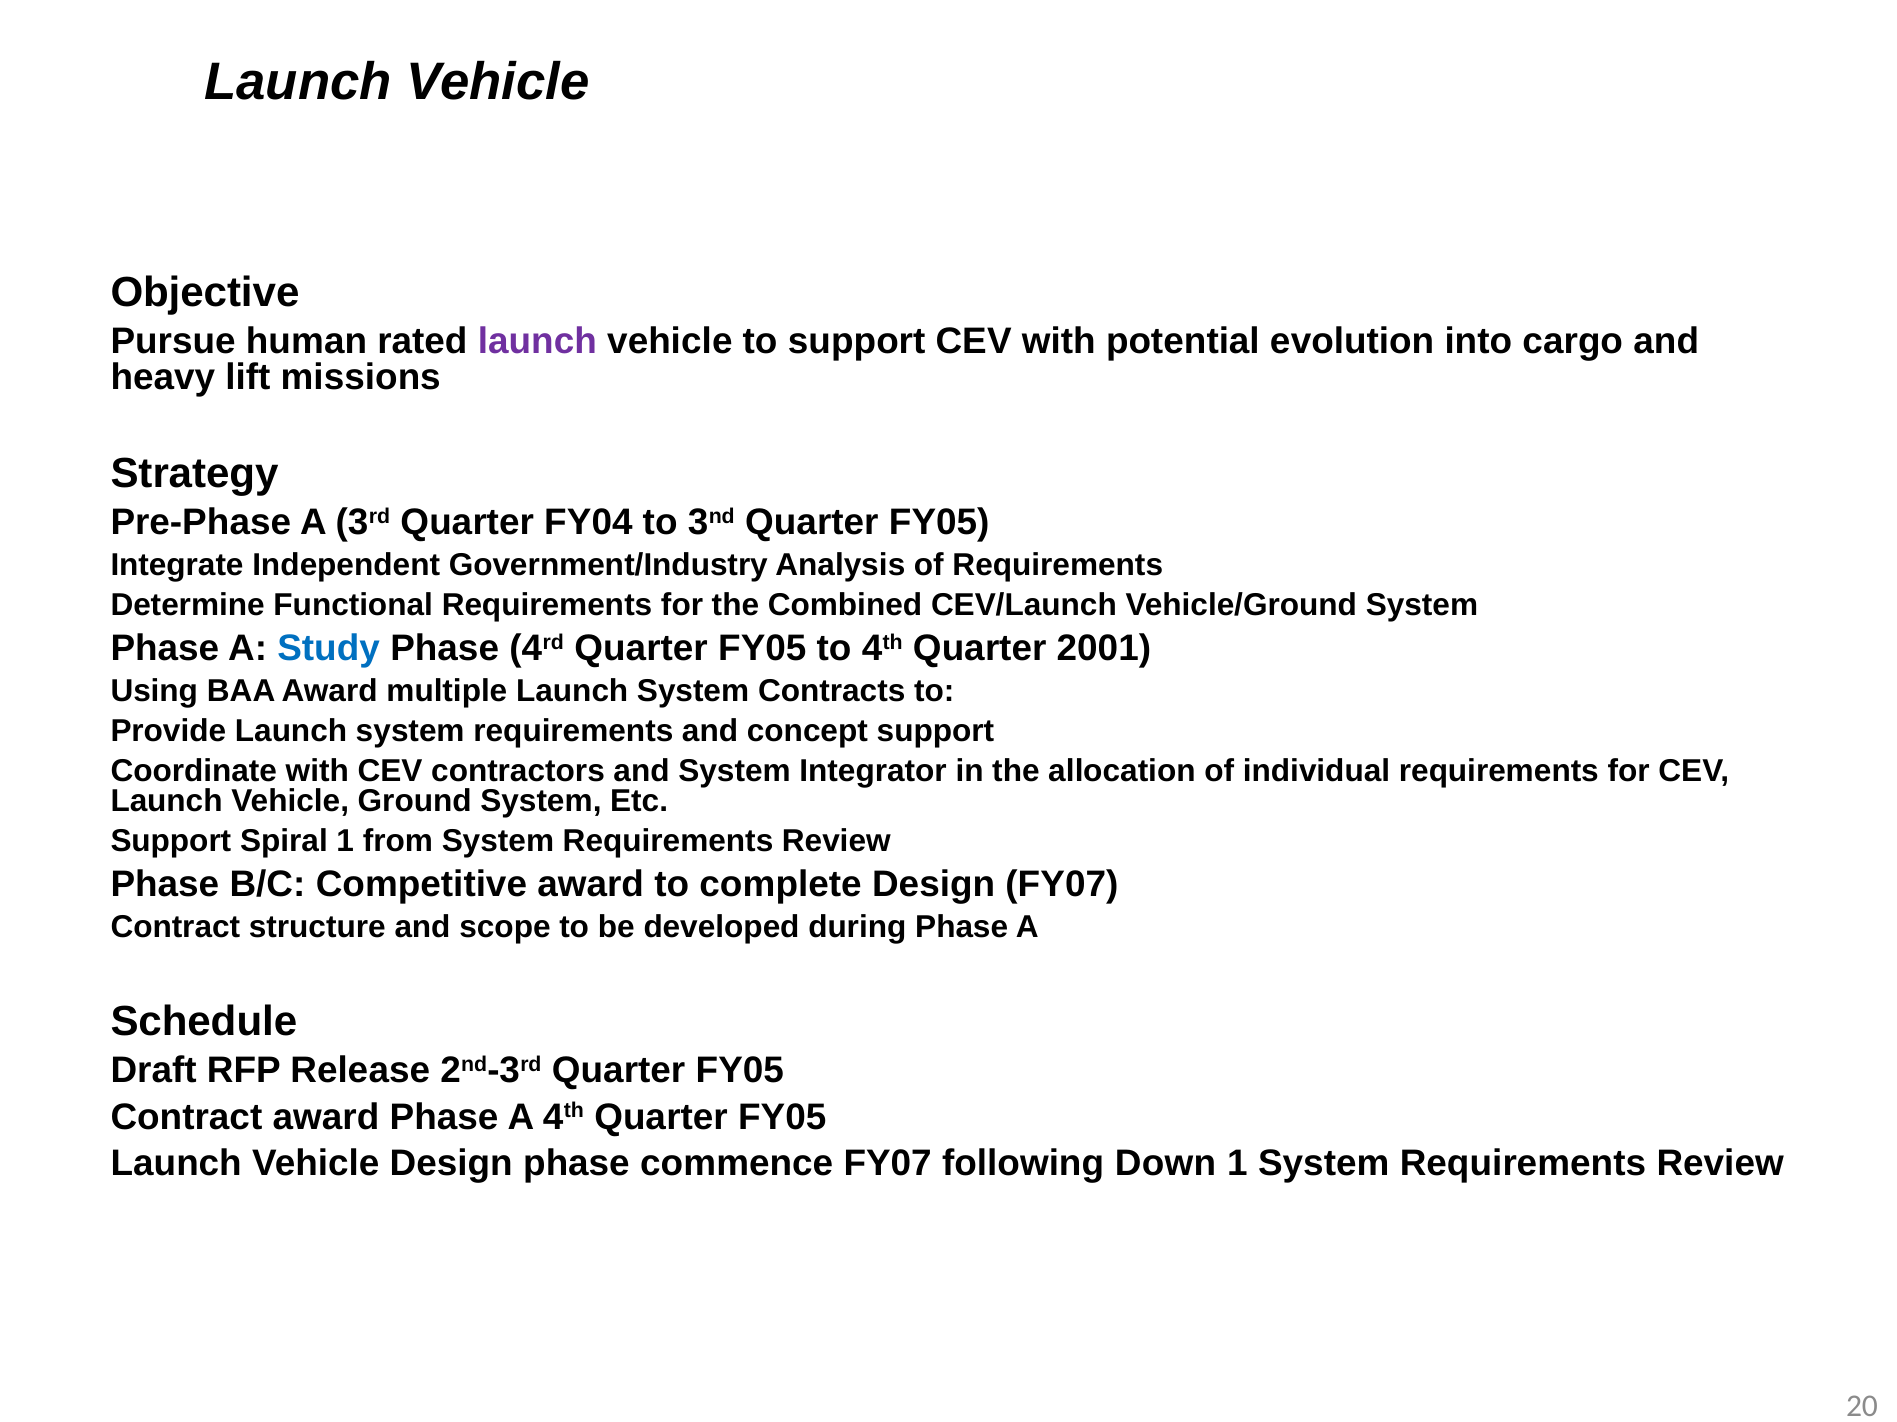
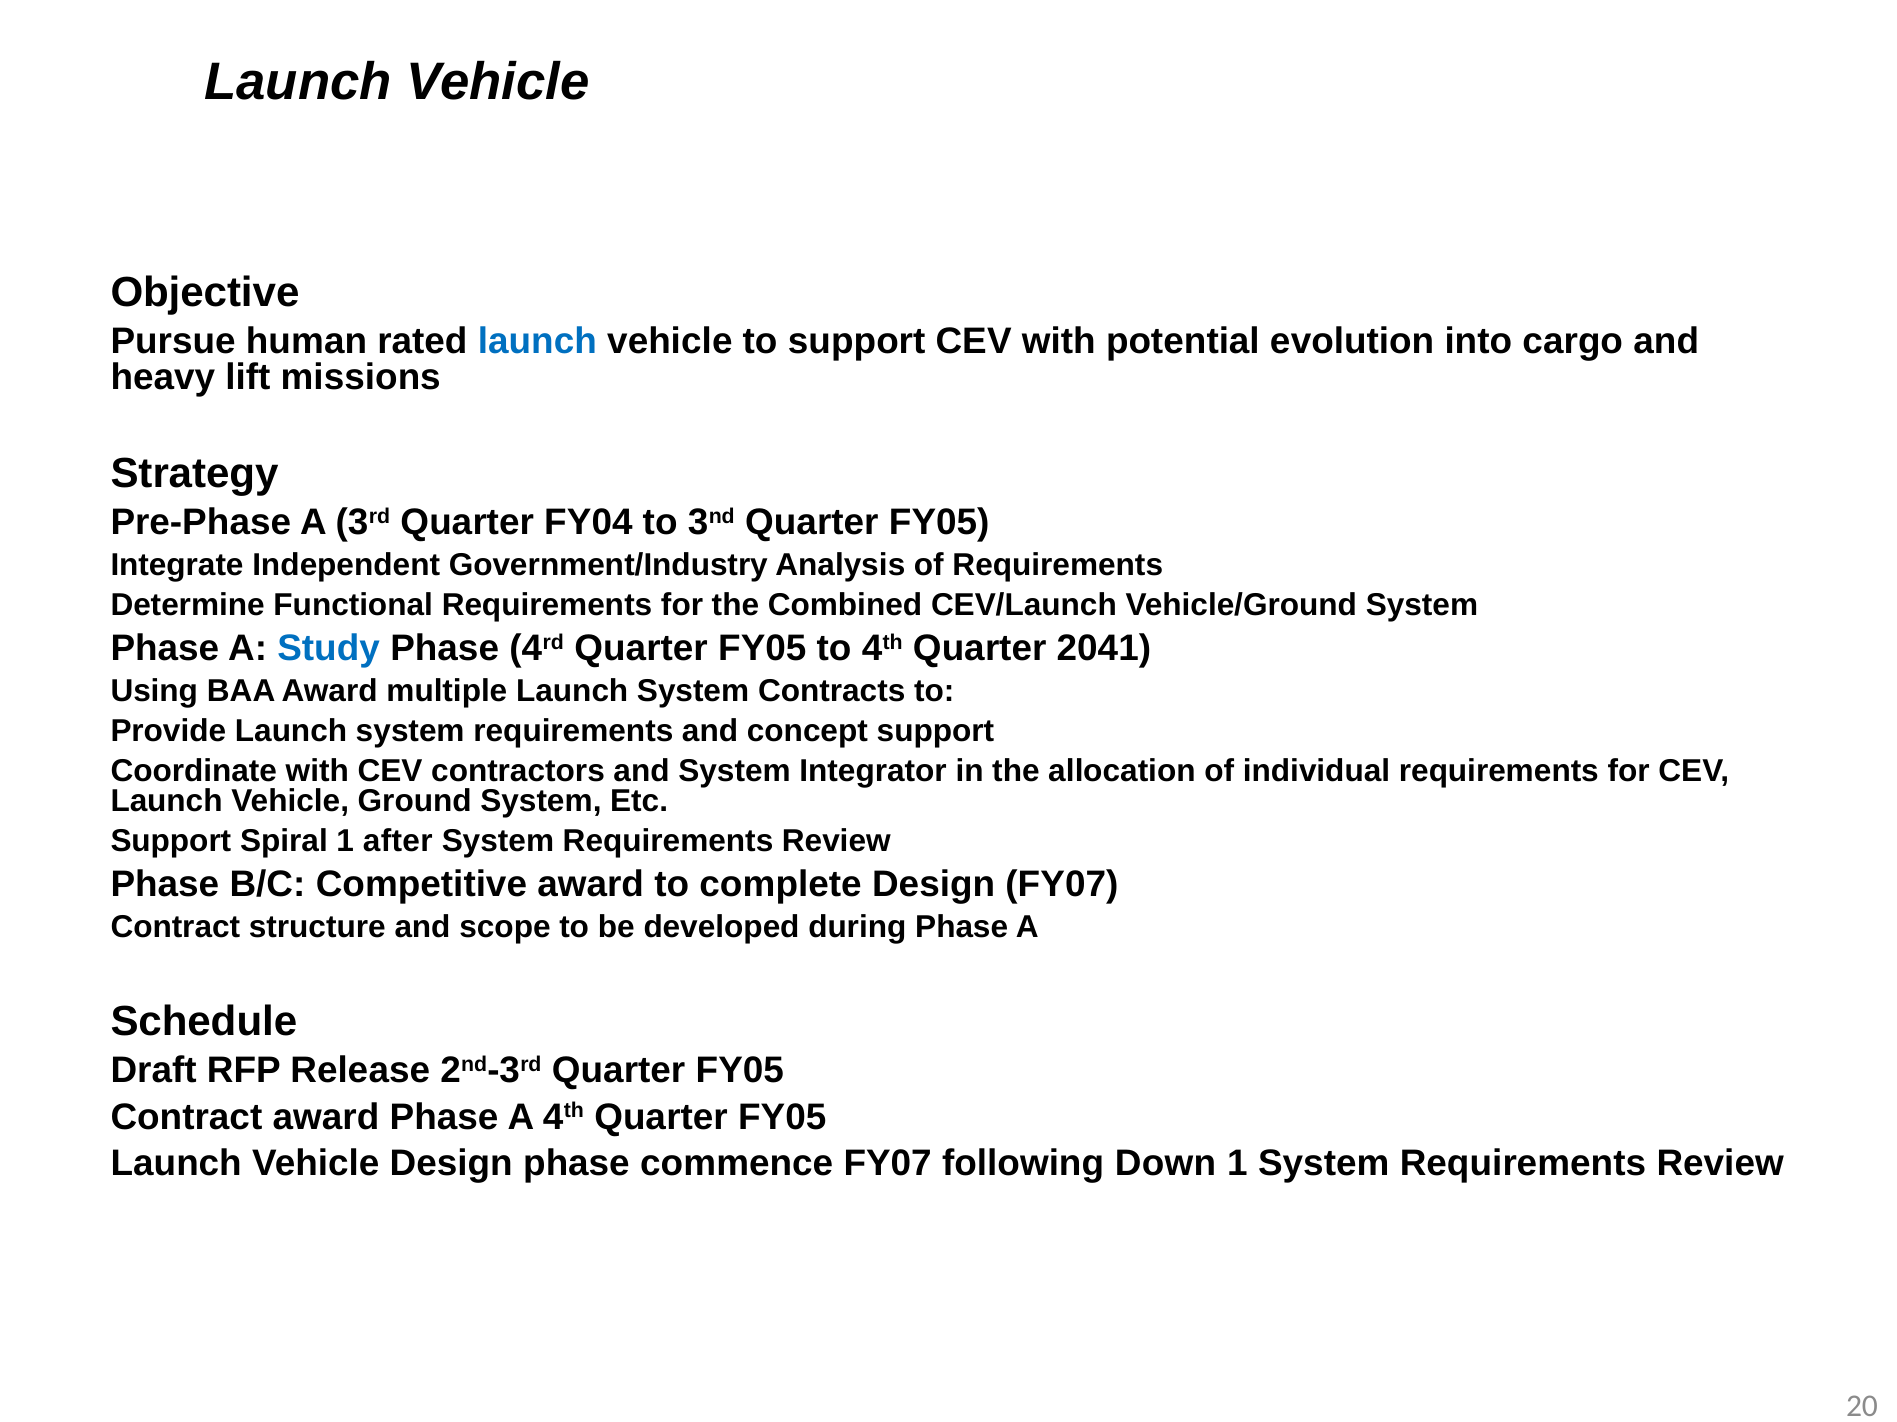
launch at (537, 342) colour: purple -> blue
2001: 2001 -> 2041
from: from -> after
